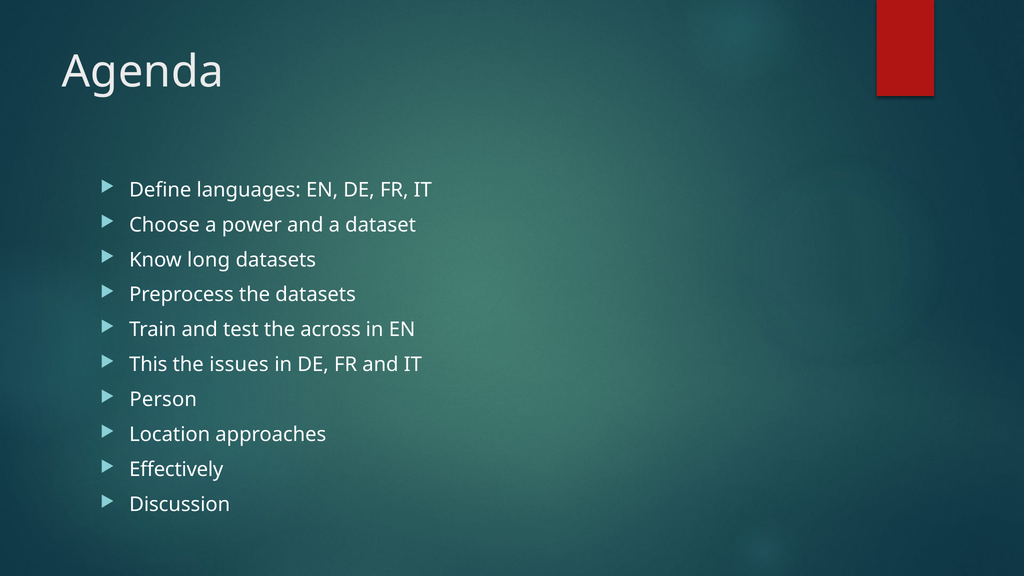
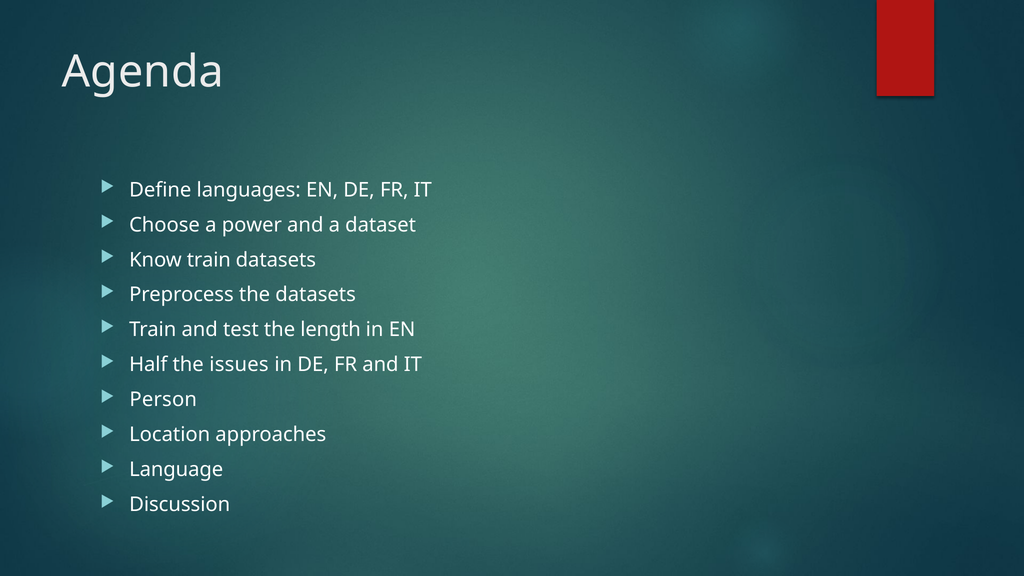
Know long: long -> train
across: across -> length
This: This -> Half
Effectively: Effectively -> Language
